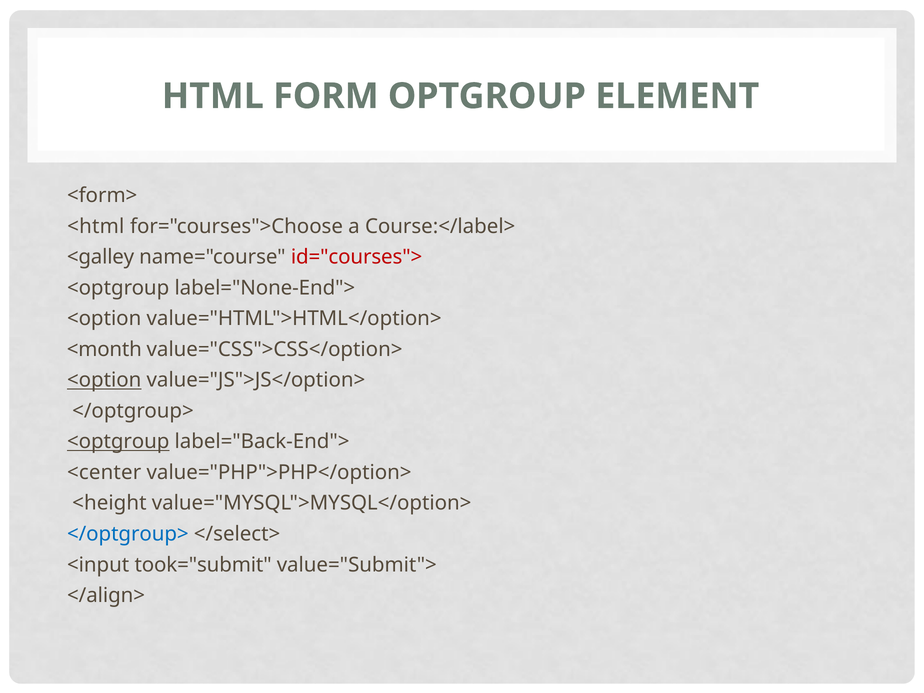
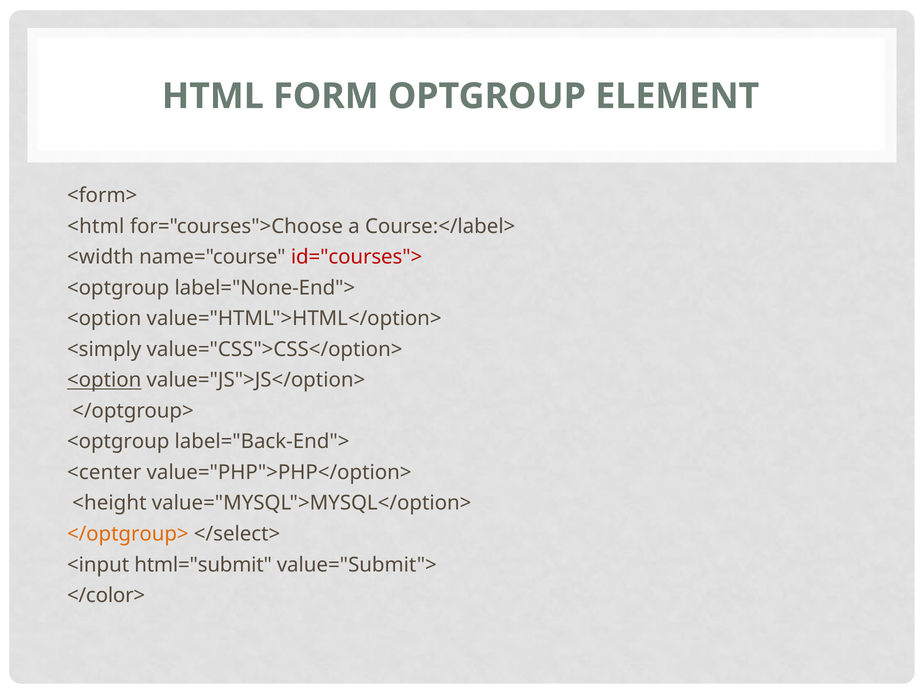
<galley: <galley -> <width
<month: <month -> <simply
<optgroup at (118, 442) underline: present -> none
</optgroup> at (128, 534) colour: blue -> orange
took="submit: took="submit -> html="submit
</align>: </align> -> </color>
